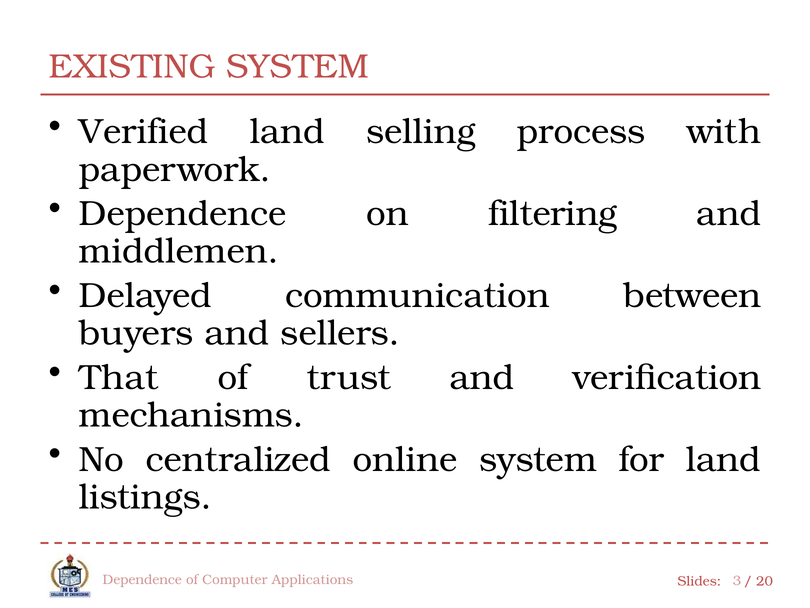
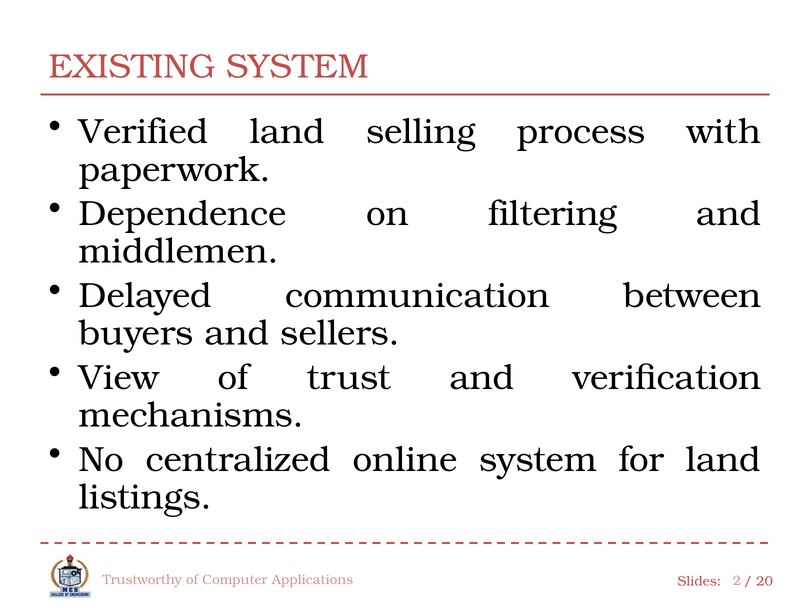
That: That -> View
Dependence at (142, 579): Dependence -> Trustworthy
3: 3 -> 2
